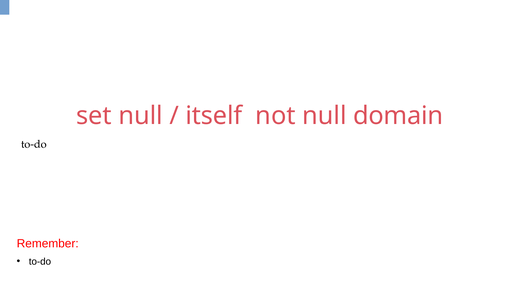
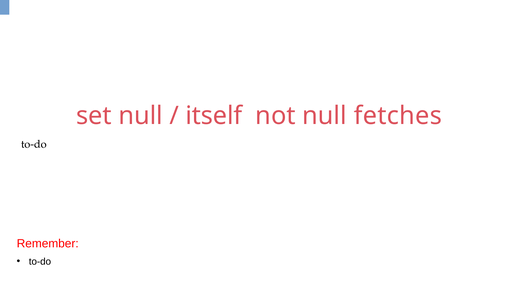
domain: domain -> fetches
